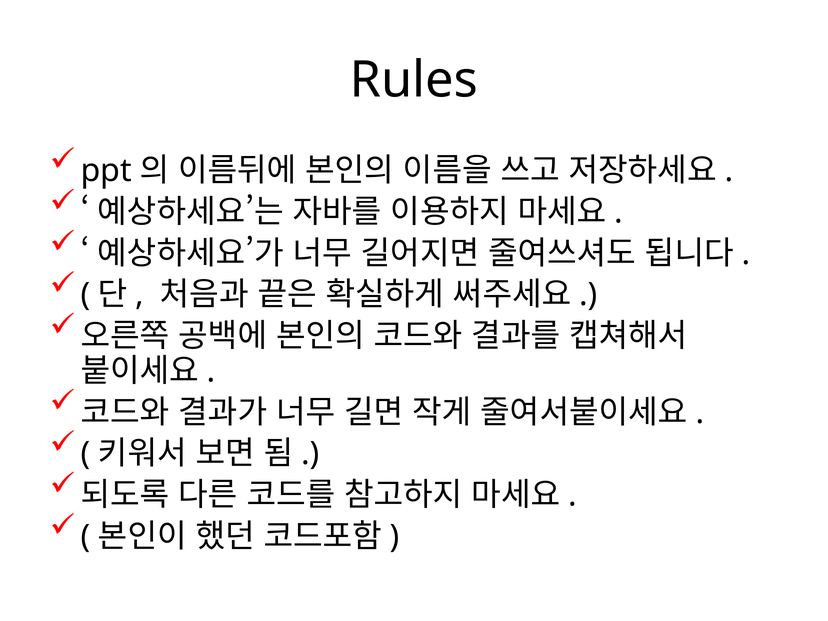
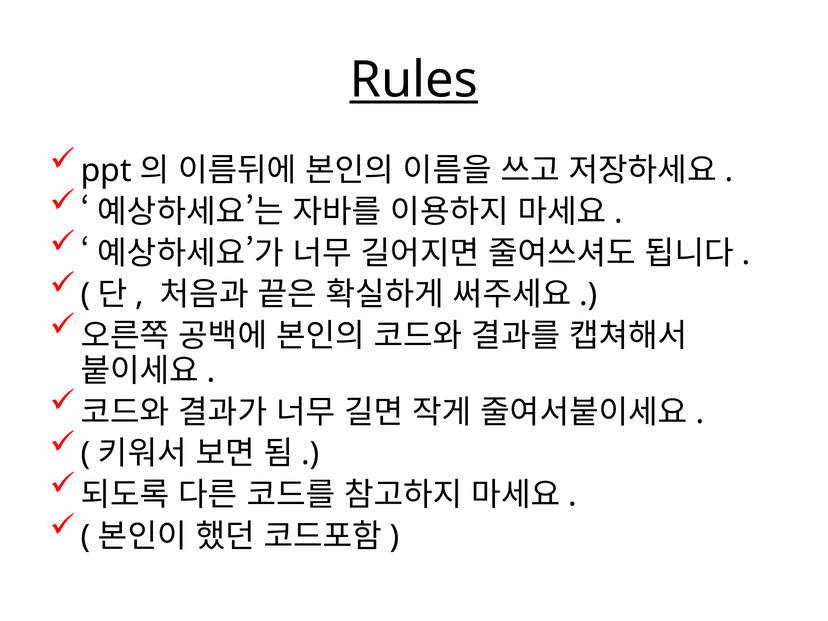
Rules underline: none -> present
